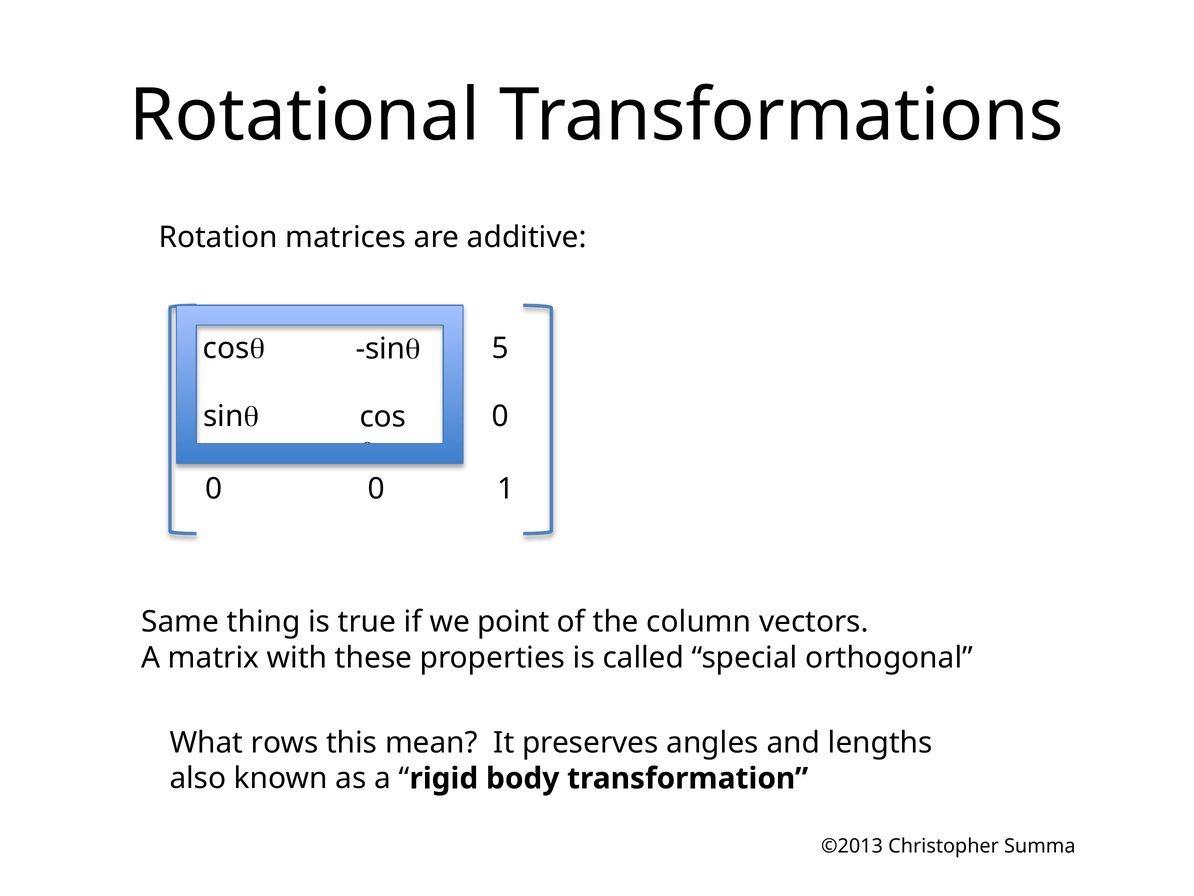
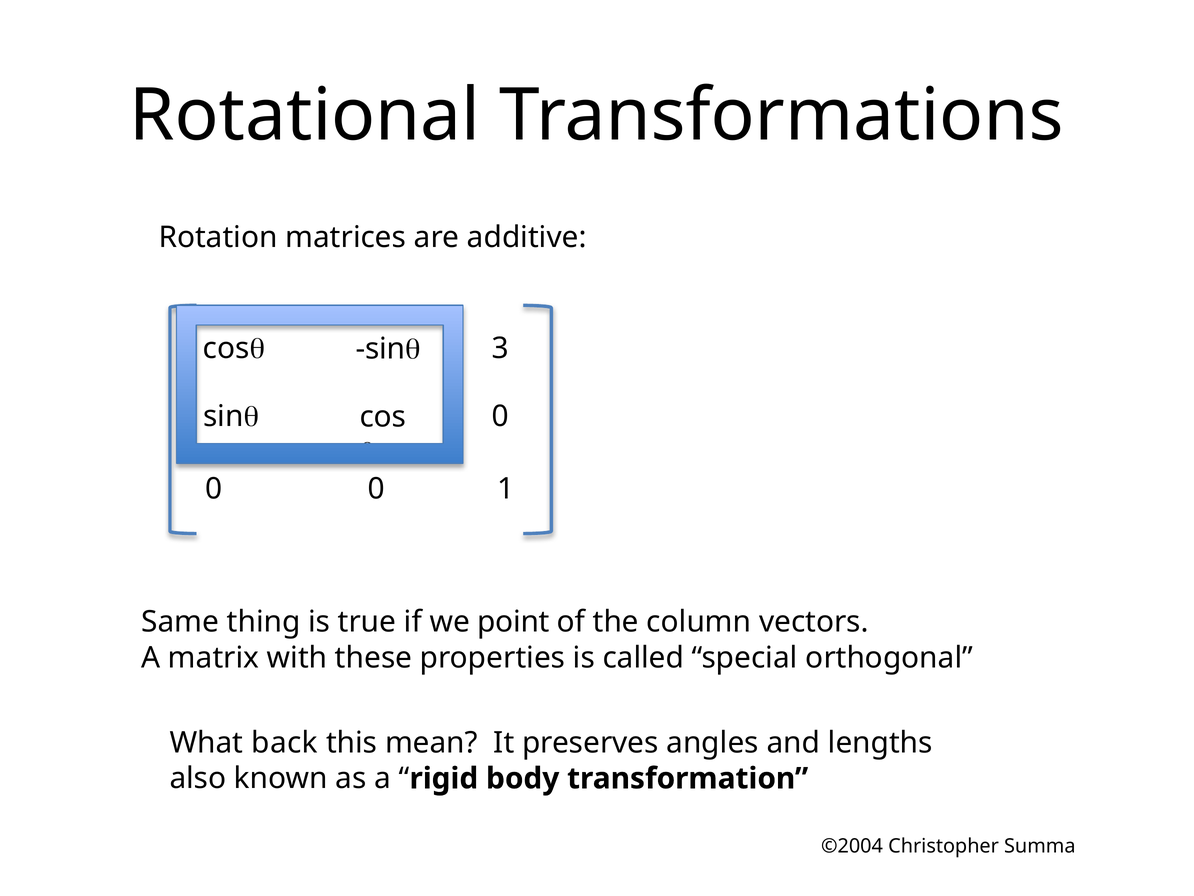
5: 5 -> 3
rows: rows -> back
©2013: ©2013 -> ©2004
